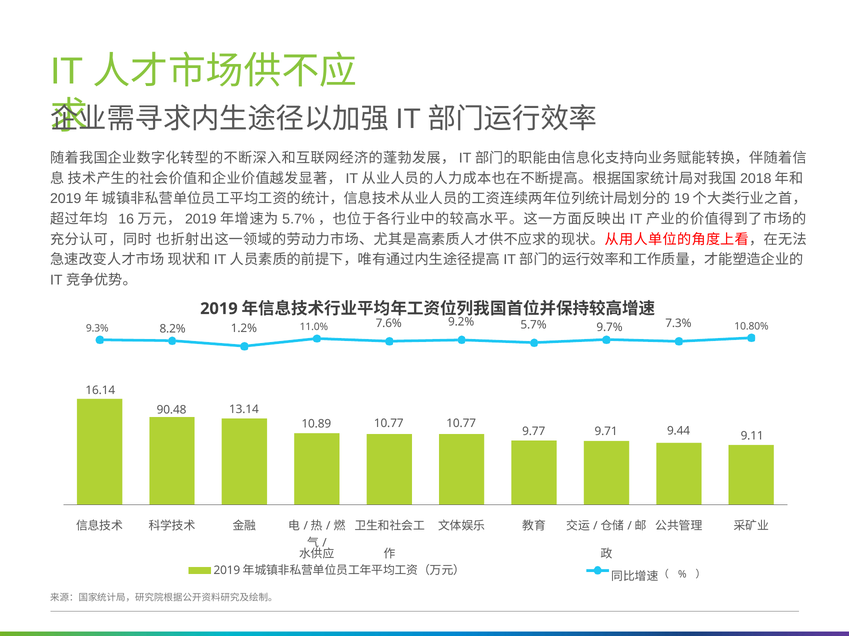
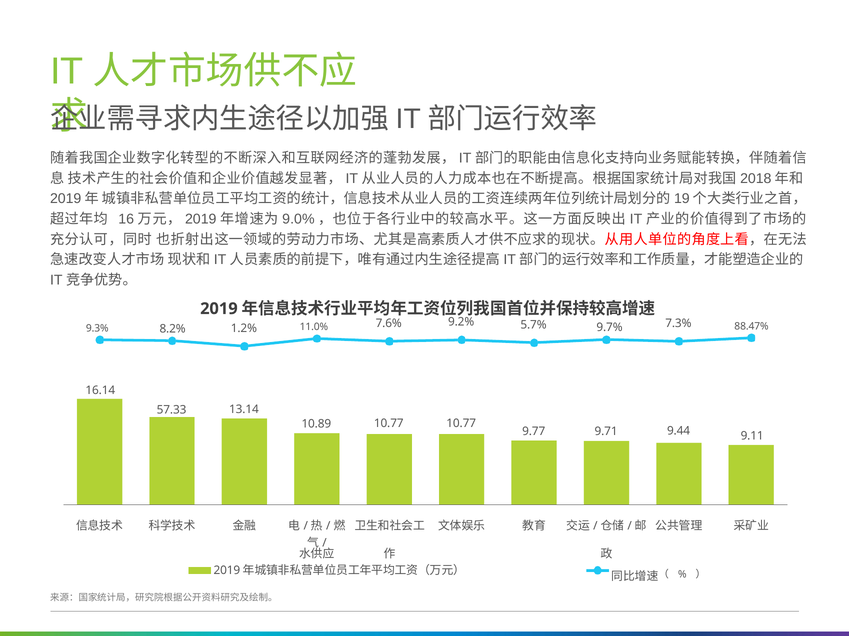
5.7% at (298, 219): 5.7% -> 9.0%
10.80%: 10.80% -> 88.47%
90.48: 90.48 -> 57.33
